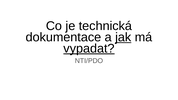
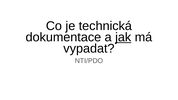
vypadat underline: present -> none
